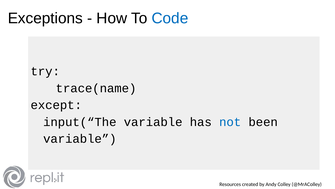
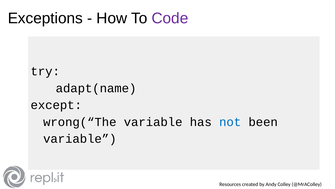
Code colour: blue -> purple
trace(name: trace(name -> adapt(name
input(“The: input(“The -> wrong(“The
